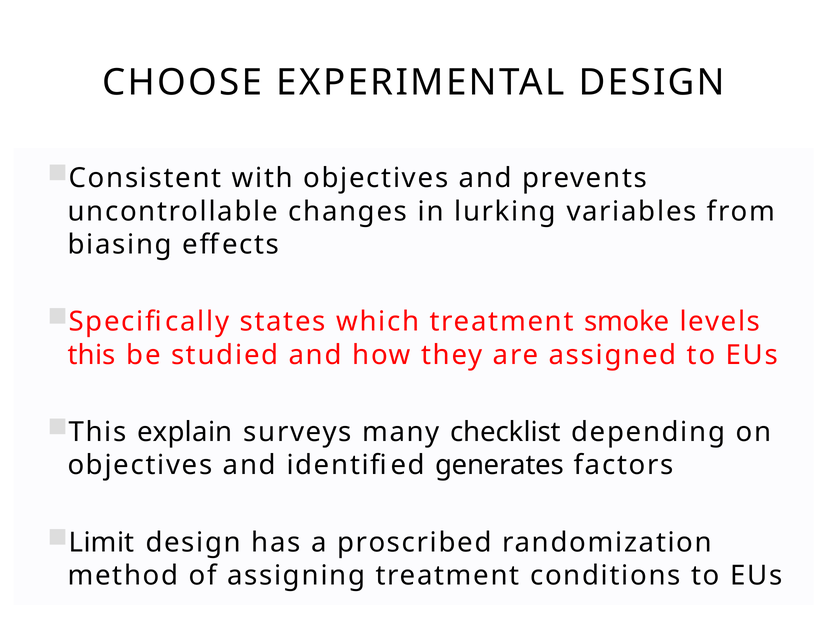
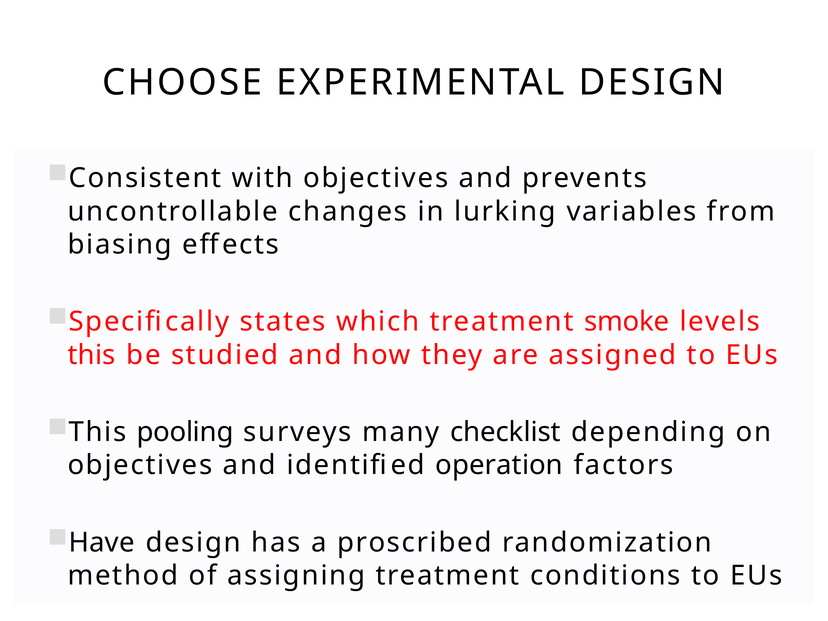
explain: explain -> pooling
generates: generates -> operation
Limit: Limit -> Have
